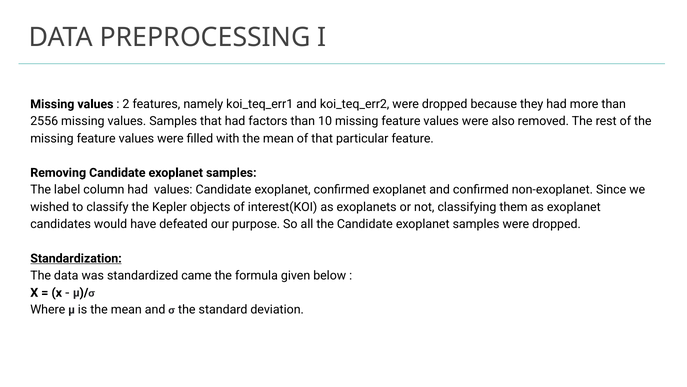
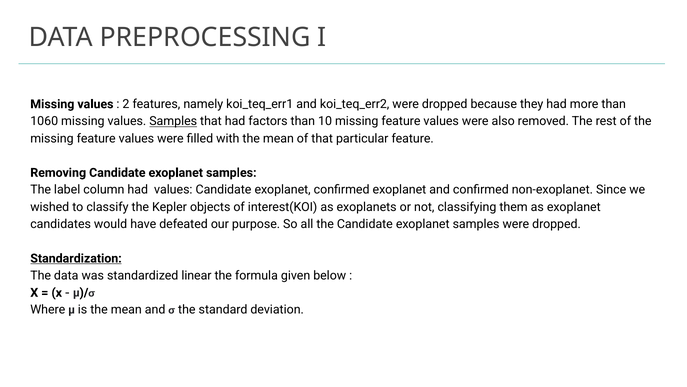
2556: 2556 -> 1060
Samples at (173, 121) underline: none -> present
came: came -> linear
